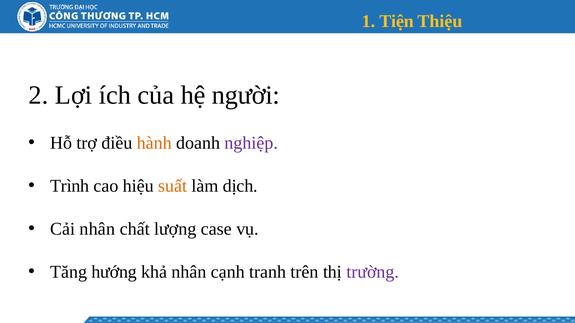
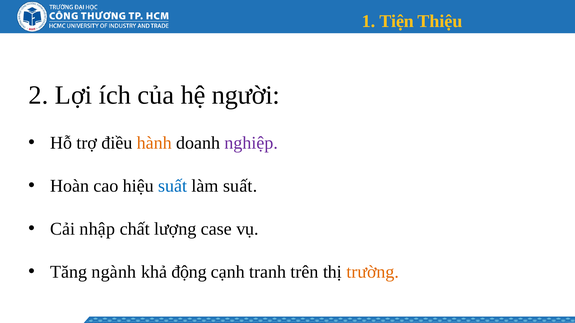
Trình: Trình -> Hoàn
suất at (173, 186) colour: orange -> blue
làm dịch: dịch -> suất
Cải nhân: nhân -> nhập
hướng: hướng -> ngành
khả nhân: nhân -> động
trường colour: purple -> orange
